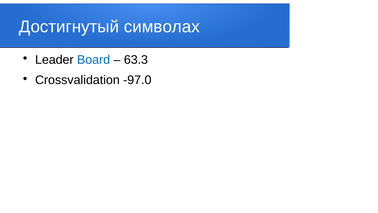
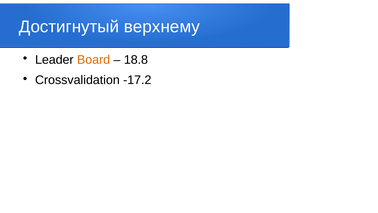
символах: символах -> верхнему
Board colour: blue -> orange
63.3: 63.3 -> 18.8
-97.0: -97.0 -> -17.2
